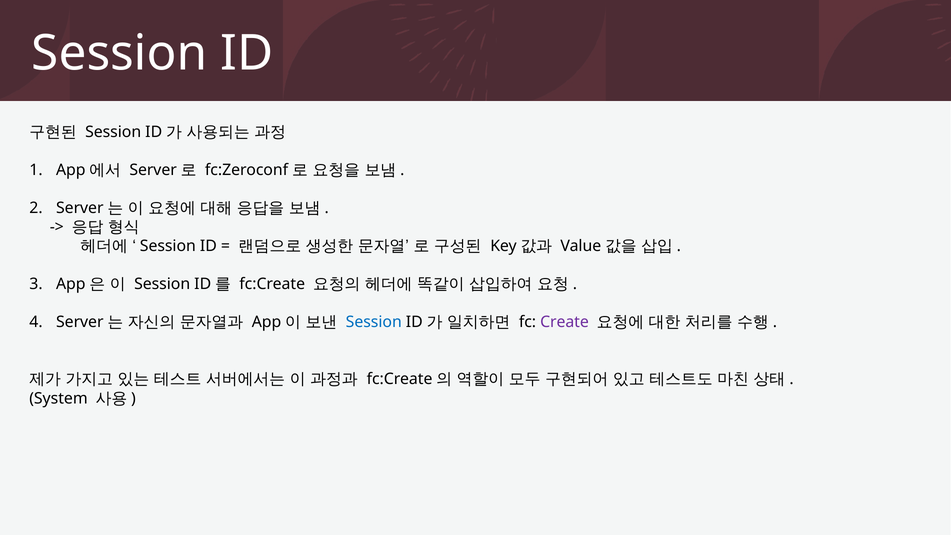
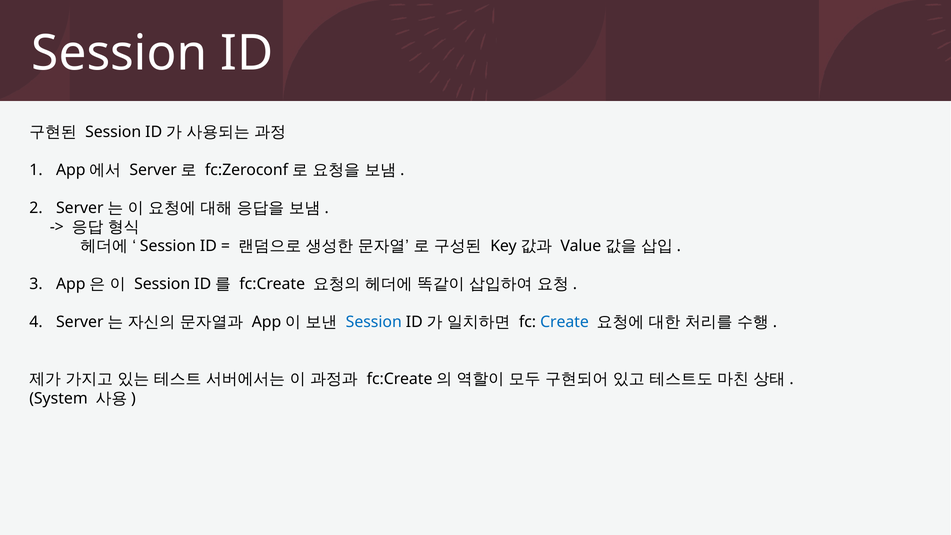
Create colour: purple -> blue
